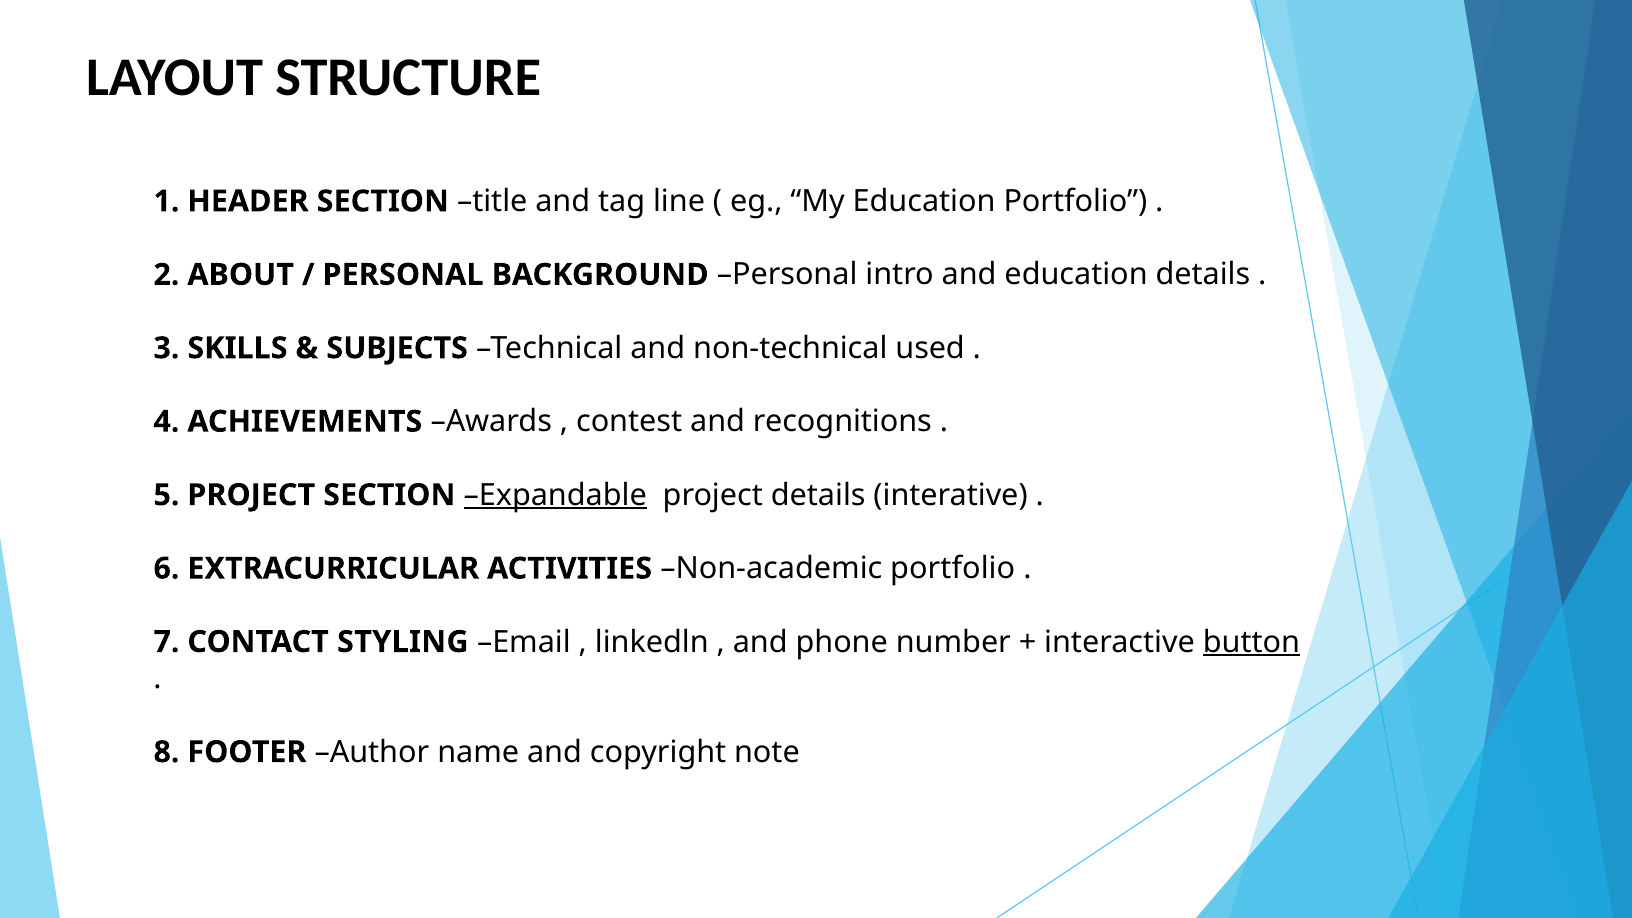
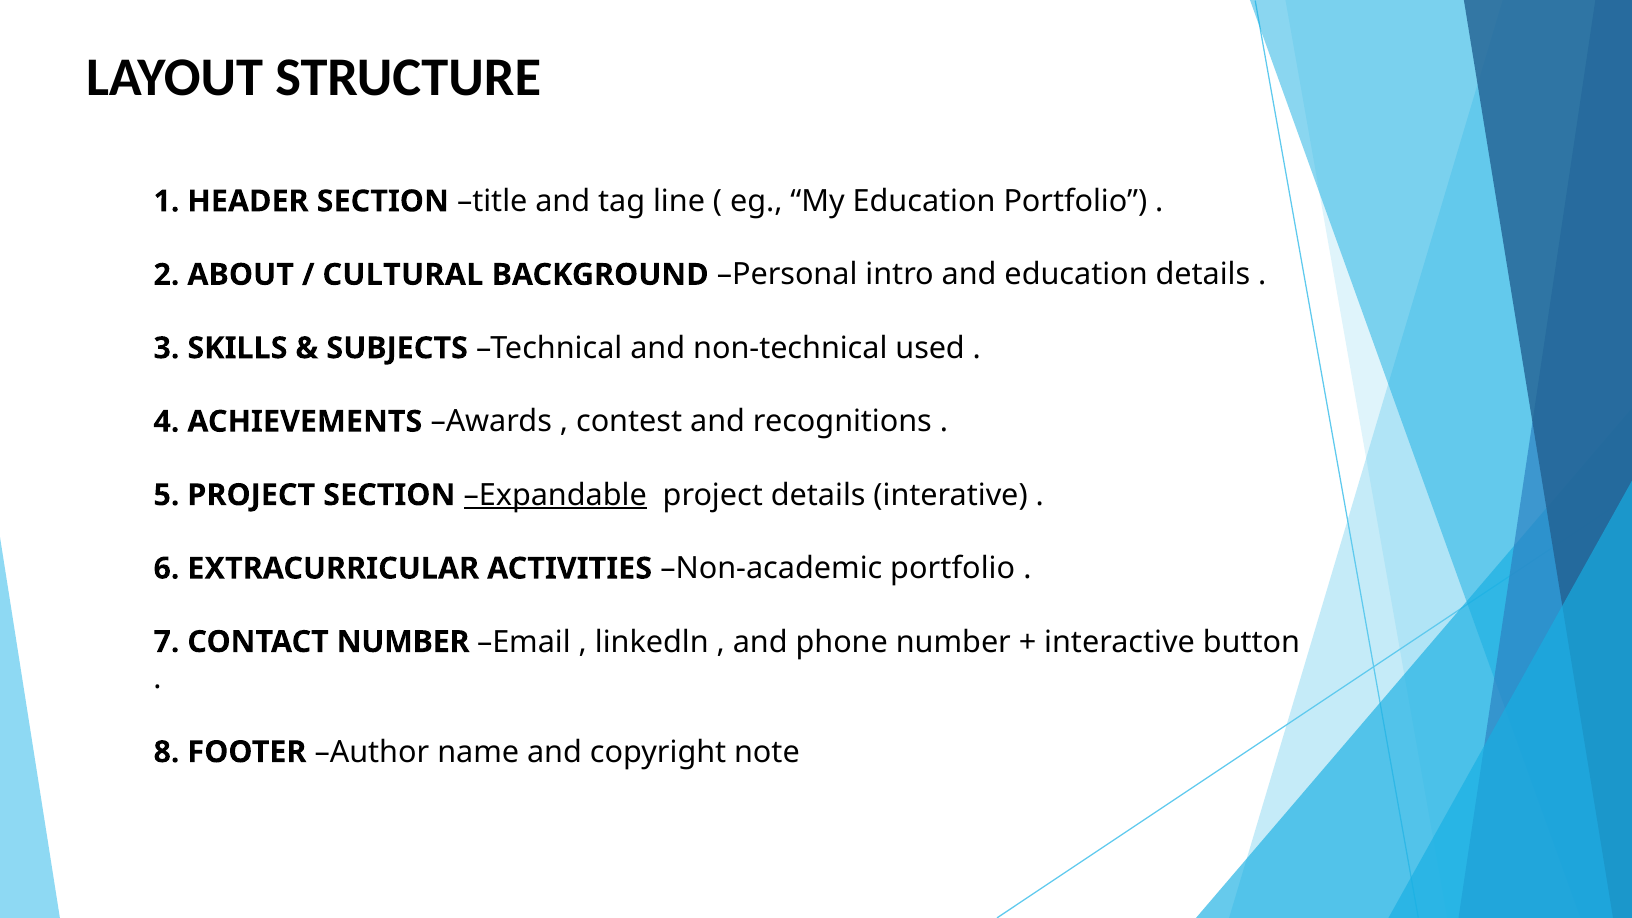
PERSONAL at (403, 275): PERSONAL -> CULTURAL
CONTACT STYLING: STYLING -> NUMBER
button underline: present -> none
